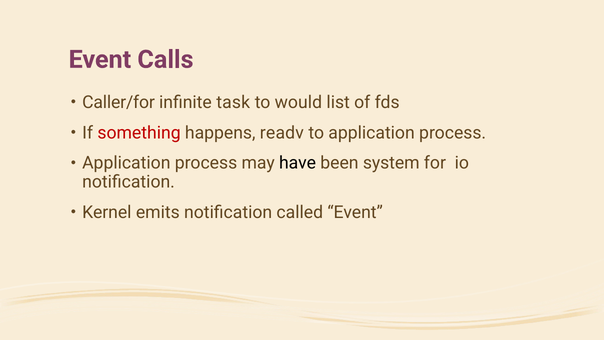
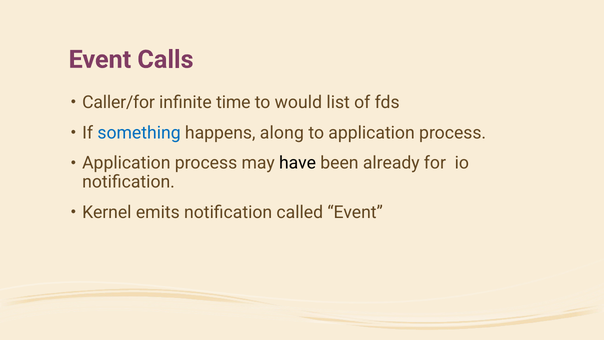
task: task -> time
something colour: red -> blue
readv: readv -> along
system: system -> already
